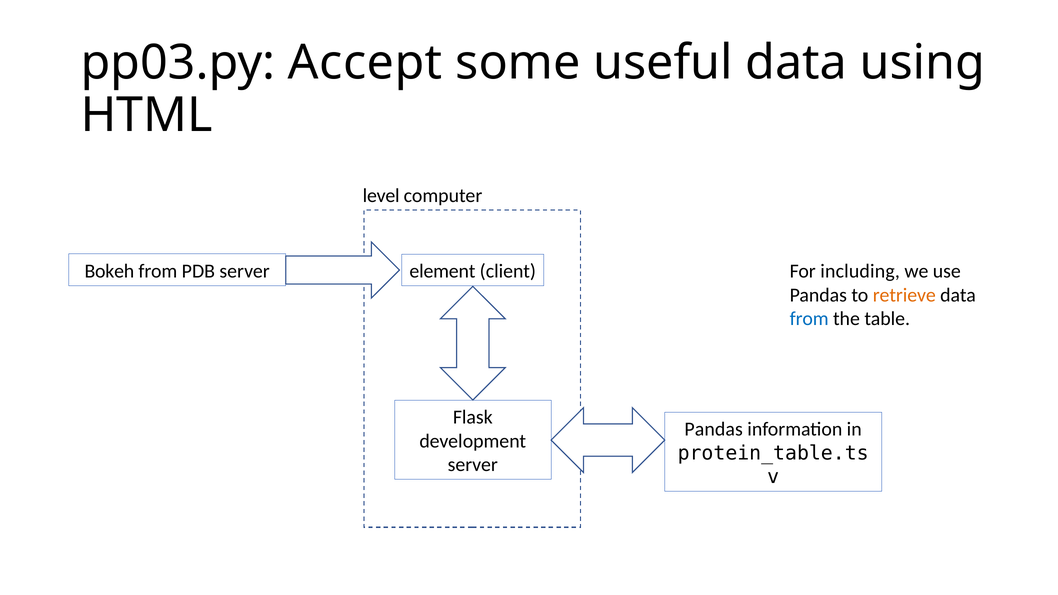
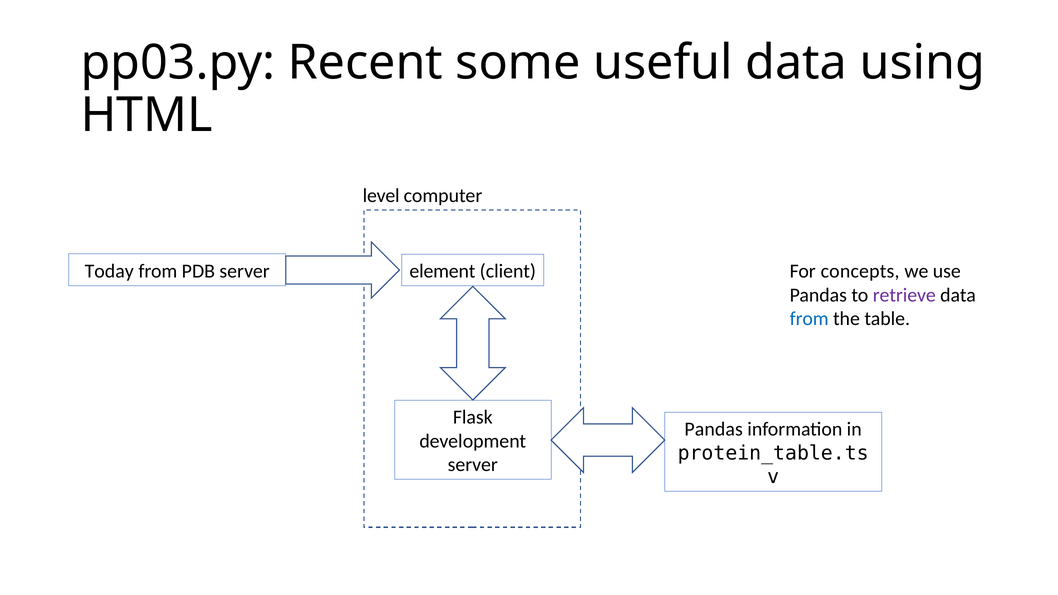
Accept: Accept -> Recent
Bokeh: Bokeh -> Today
including: including -> concepts
retrieve colour: orange -> purple
